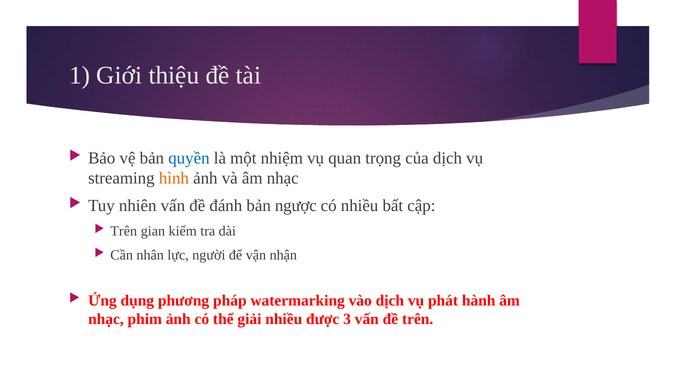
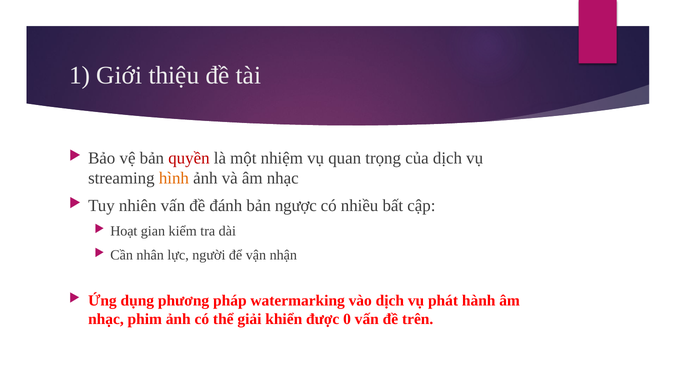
quyền colour: blue -> red
Trên at (124, 231): Trên -> Hoạt
giải nhiều: nhiều -> khiển
3: 3 -> 0
